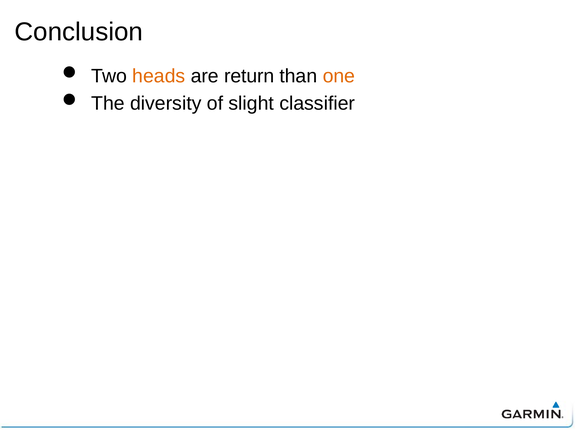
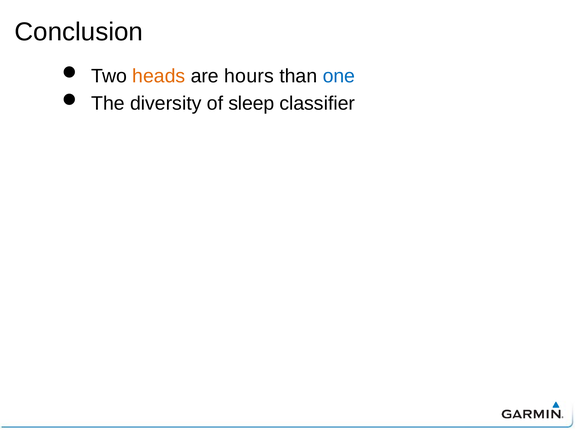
return: return -> hours
one colour: orange -> blue
slight: slight -> sleep
